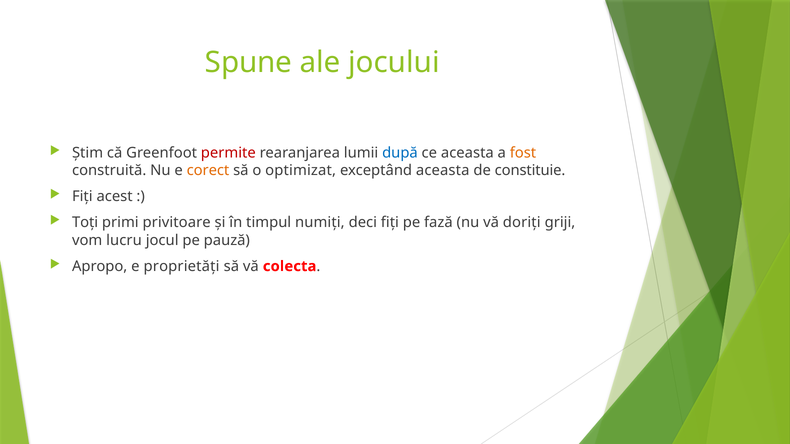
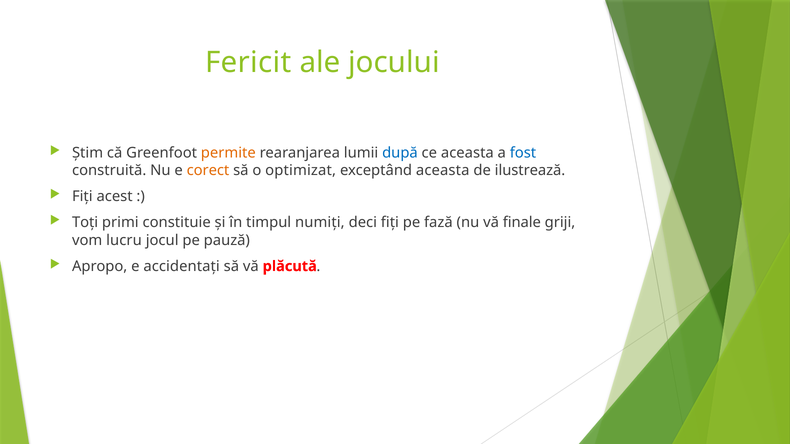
Spune: Spune -> Fericit
permite colour: red -> orange
fost colour: orange -> blue
constituie: constituie -> ilustrează
privitoare: privitoare -> constituie
doriți: doriți -> finale
proprietăți: proprietăți -> accidentați
colecta: colecta -> plăcută
